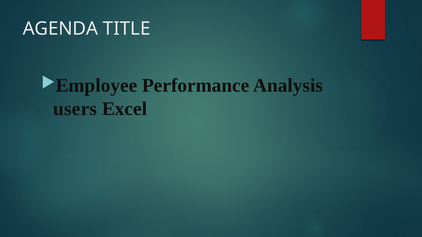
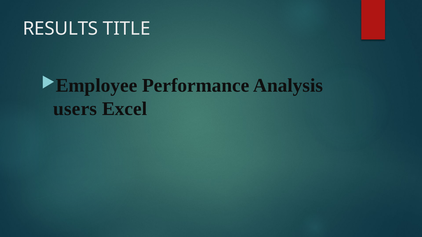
AGENDA: AGENDA -> RESULTS
